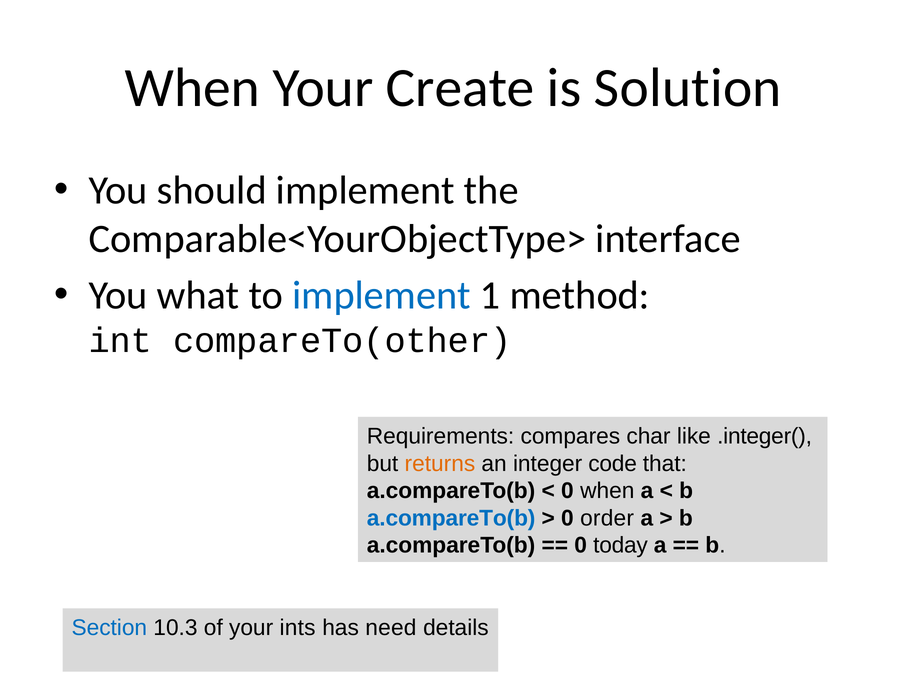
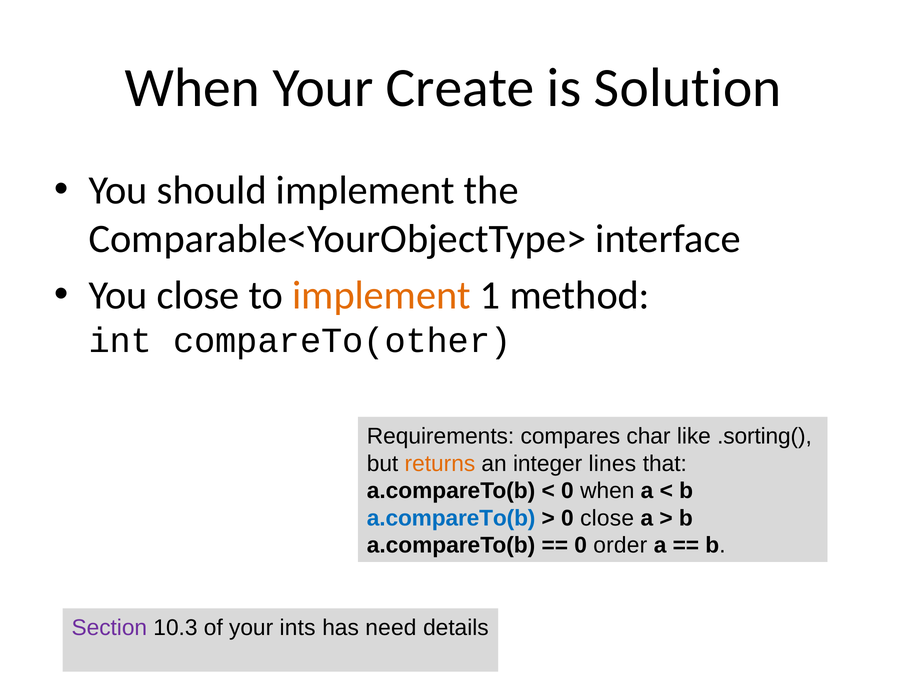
You what: what -> close
implement at (381, 296) colour: blue -> orange
.integer(: .integer( -> .sorting(
code: code -> lines
0 order: order -> close
today: today -> order
Section colour: blue -> purple
